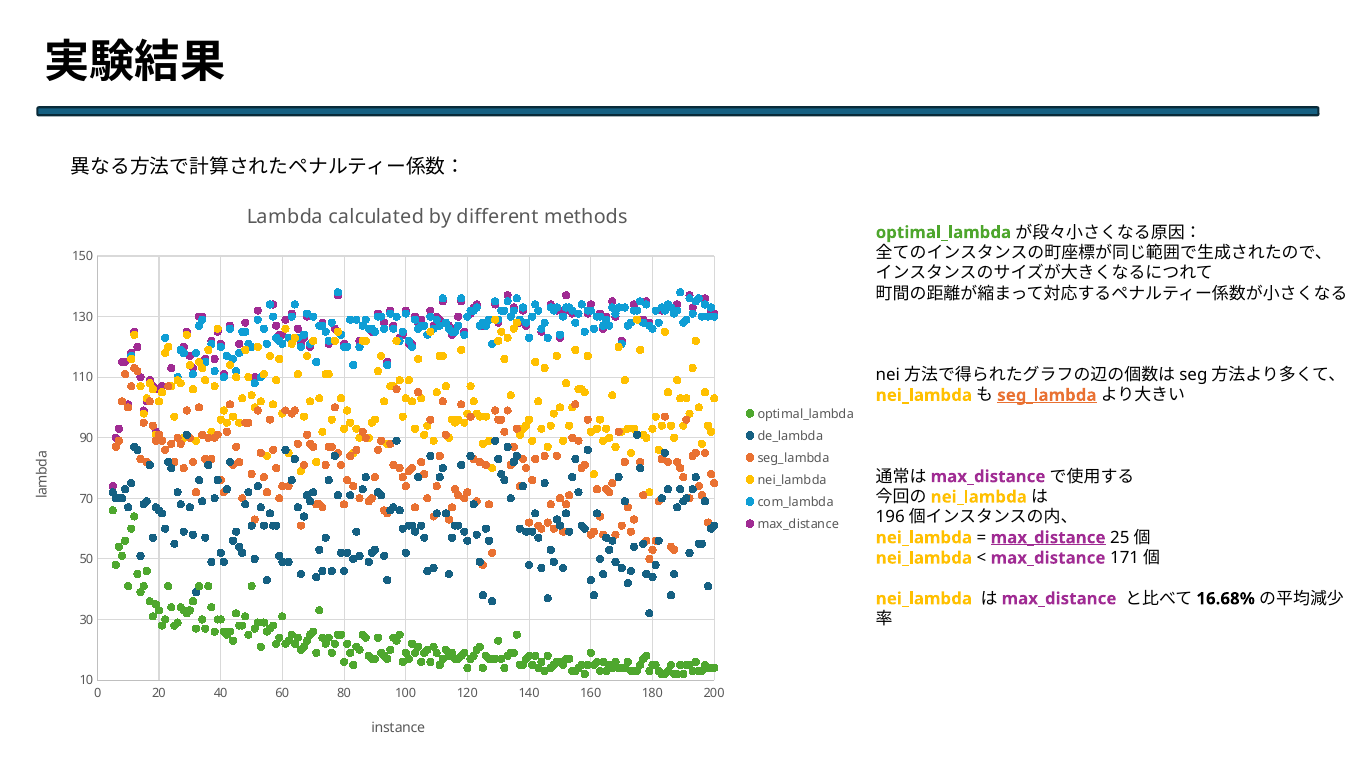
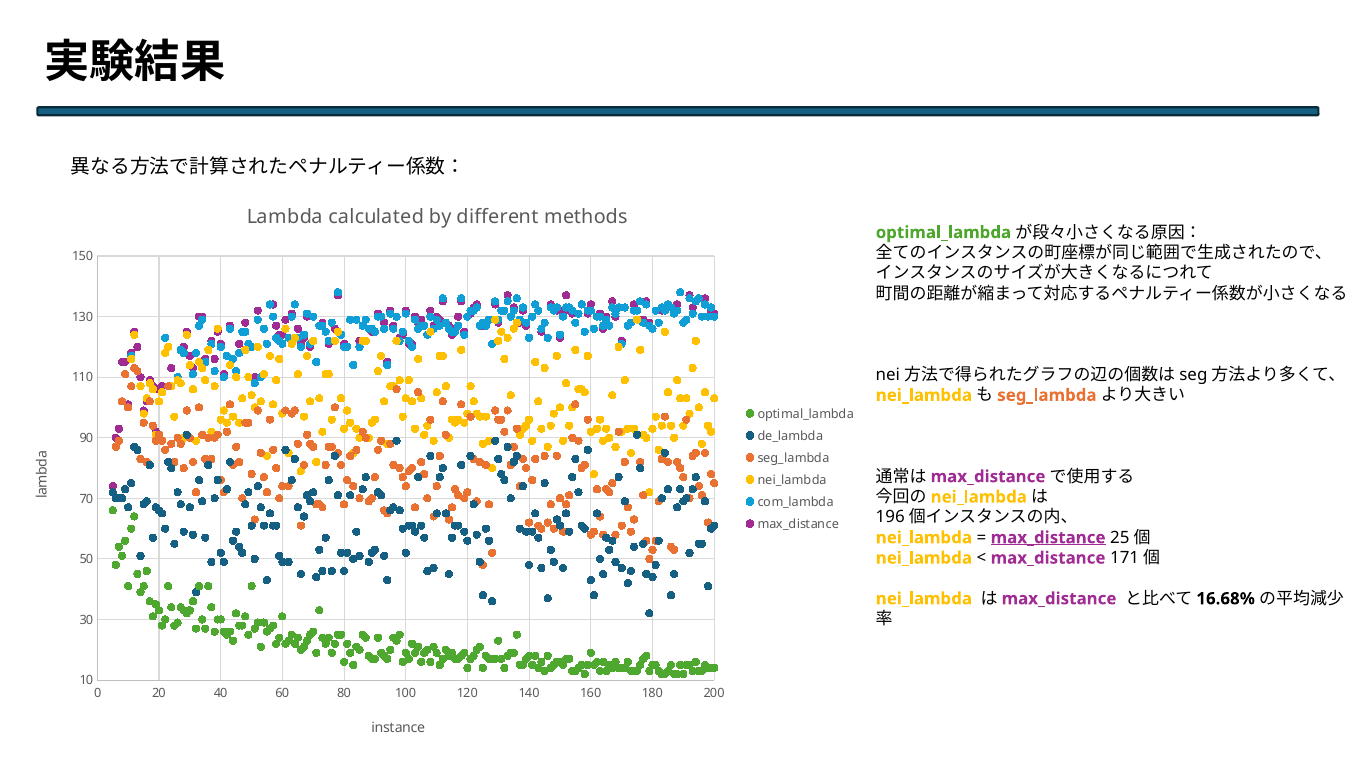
seg_lambda at (1047, 395) underline: present -> none
